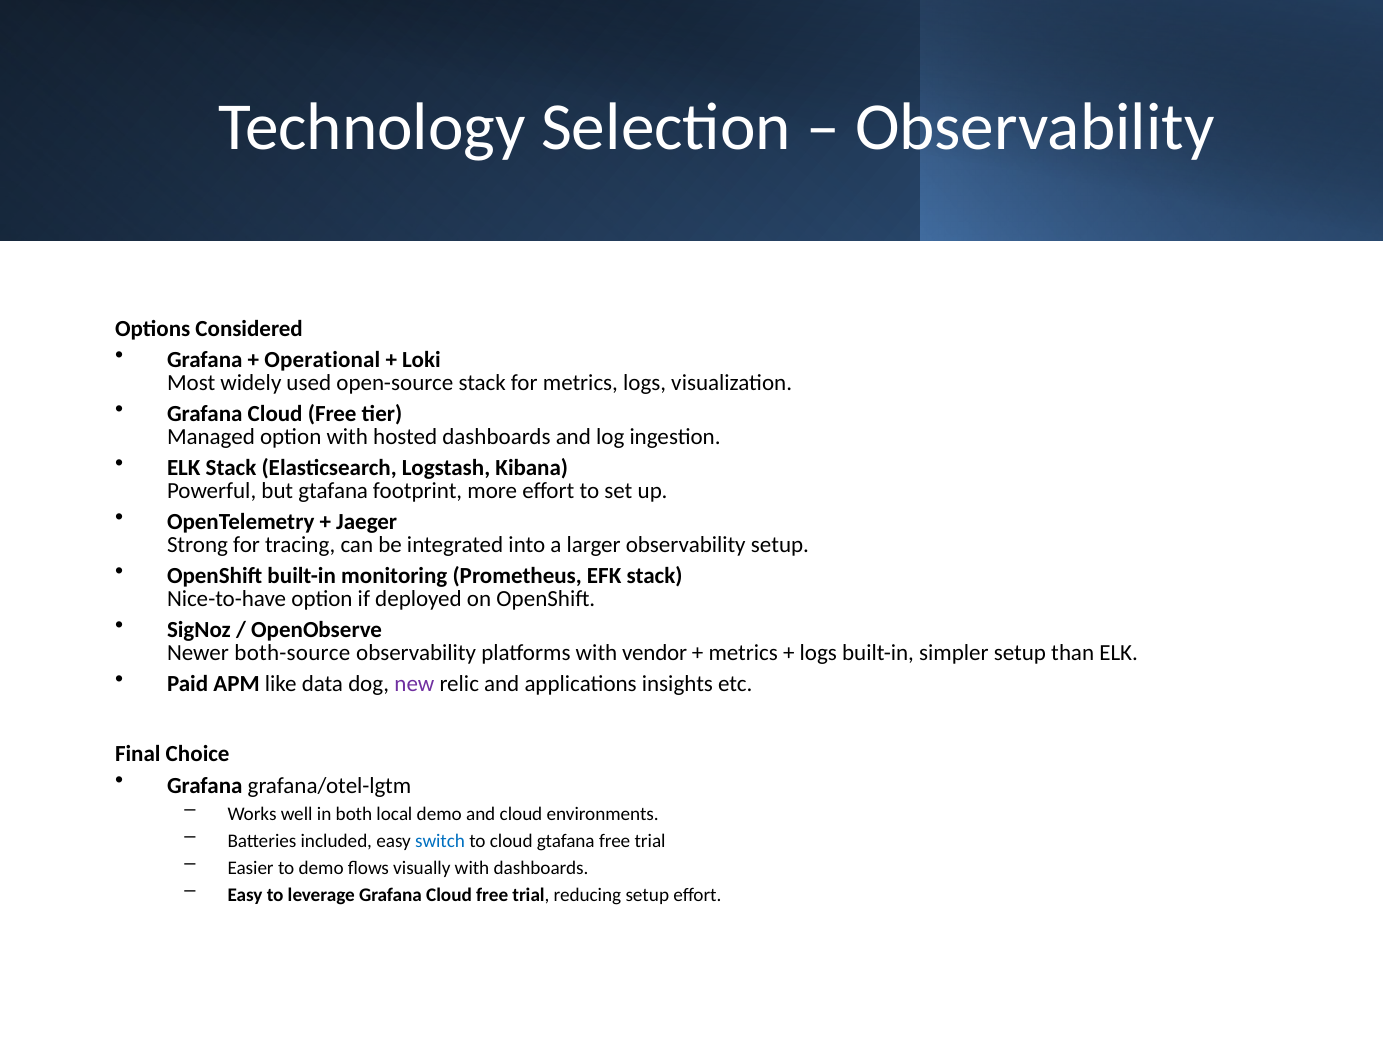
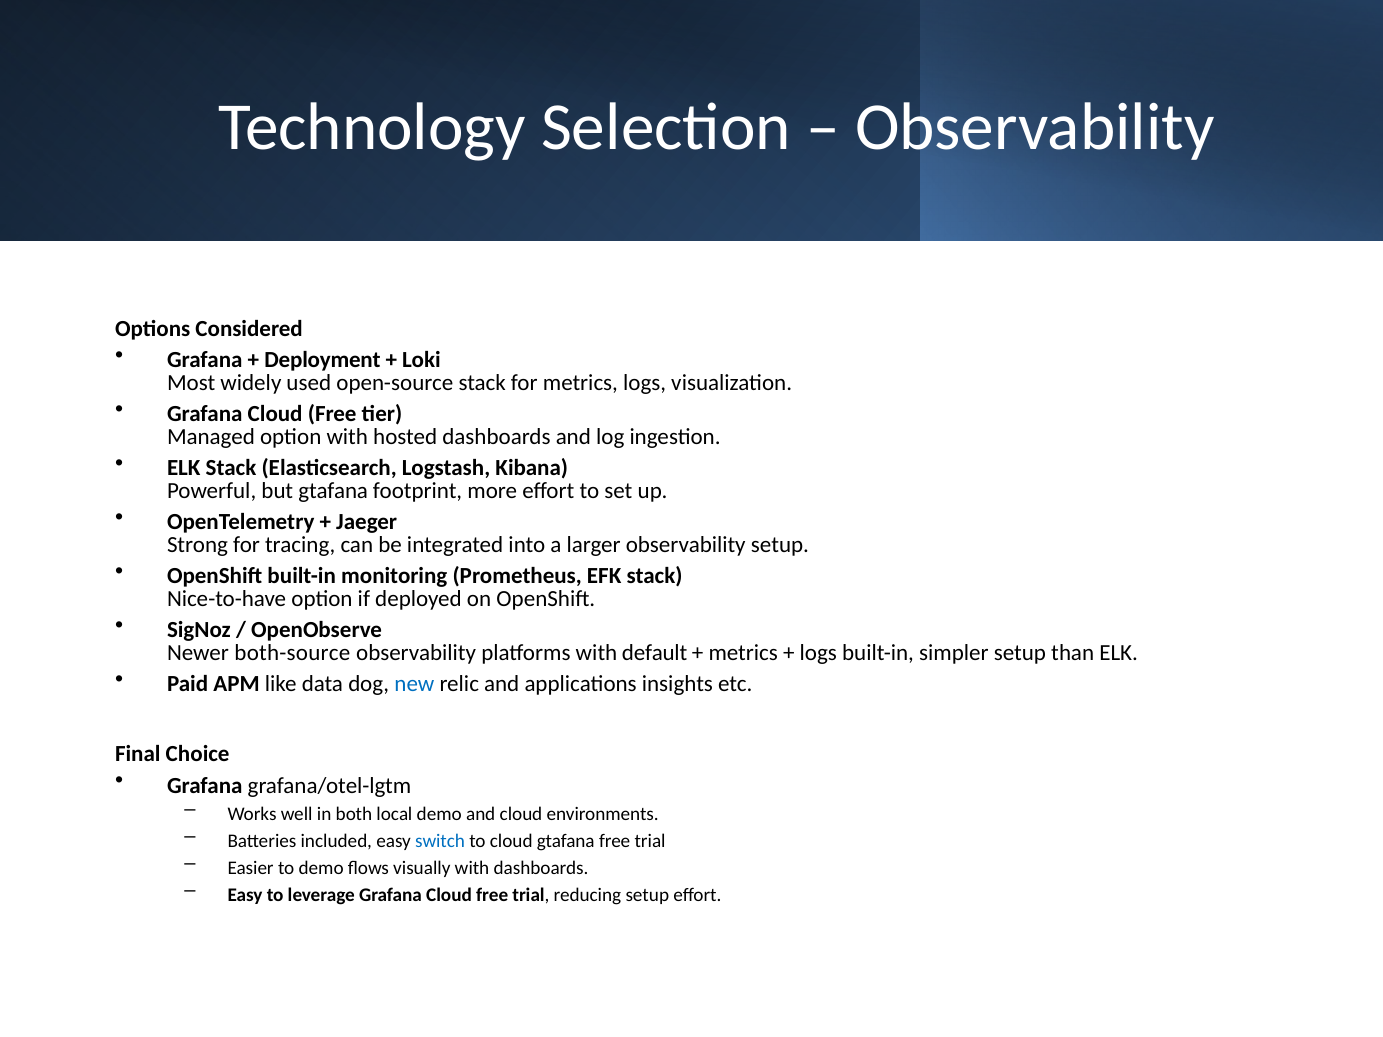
Operational: Operational -> Deployment
vendor: vendor -> default
new colour: purple -> blue
